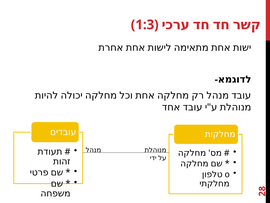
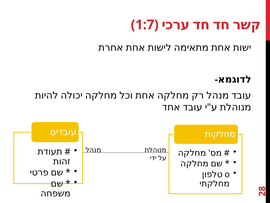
1:3: 1:3 -> 1:7
